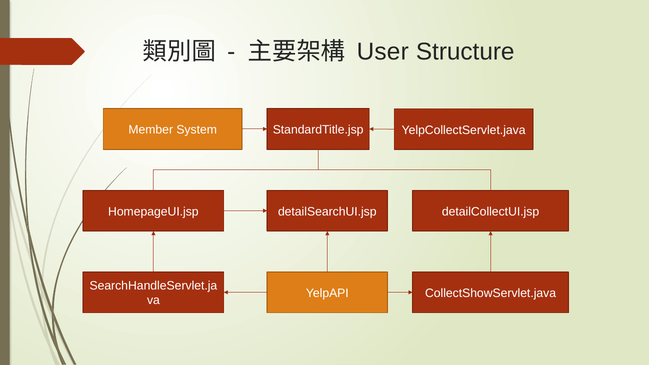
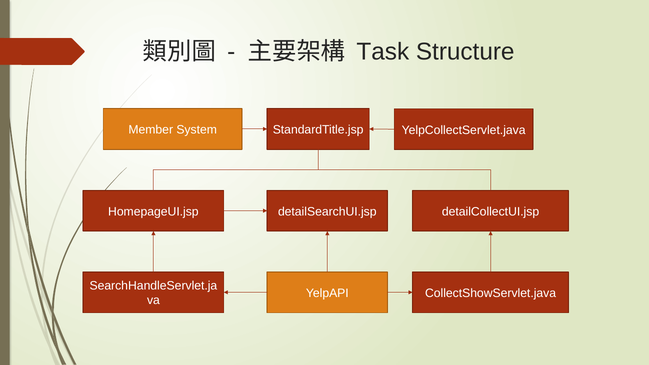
User: User -> Task
